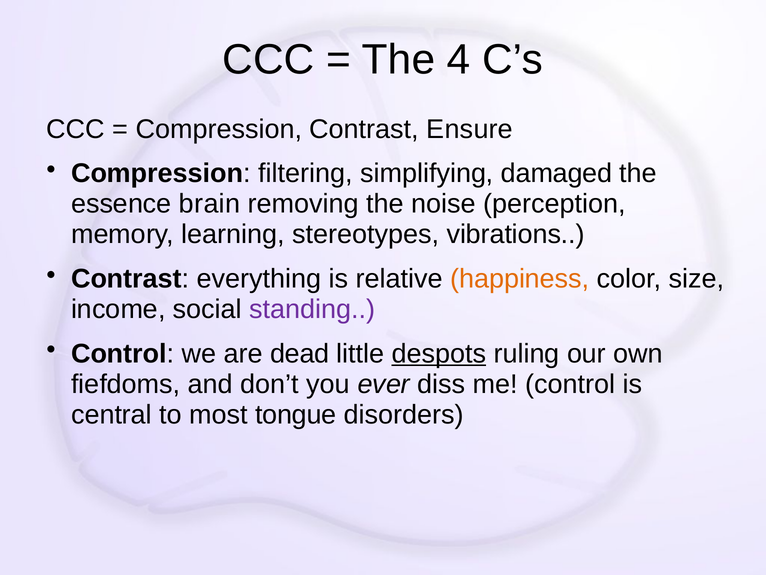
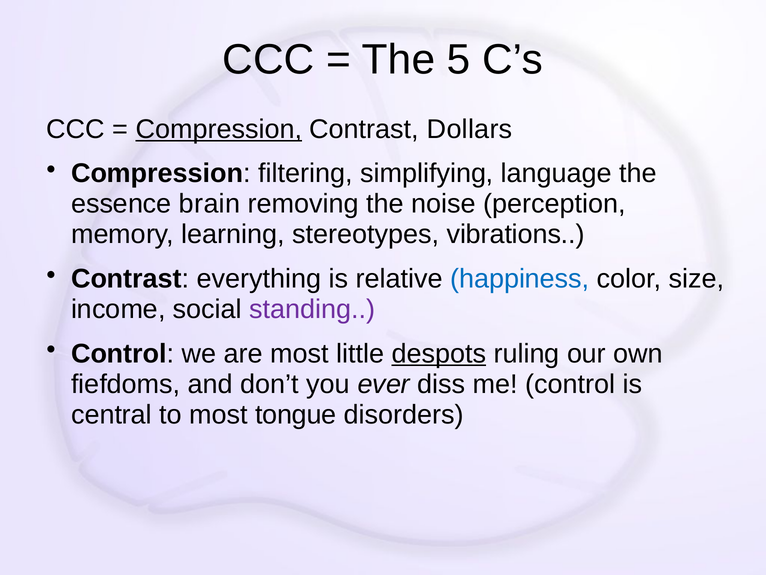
4: 4 -> 5
Compression at (219, 129) underline: none -> present
Ensure: Ensure -> Dollars
damaged: damaged -> language
happiness colour: orange -> blue
are dead: dead -> most
